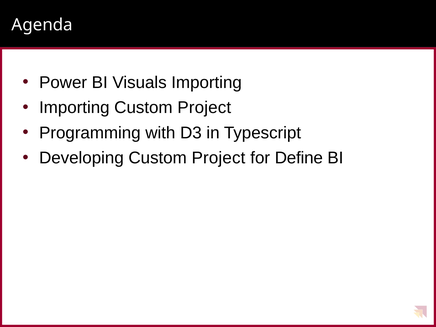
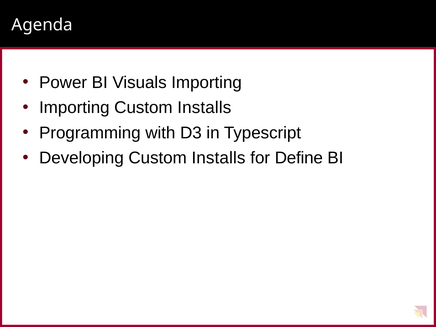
Importing Custom Project: Project -> Installs
Developing Custom Project: Project -> Installs
